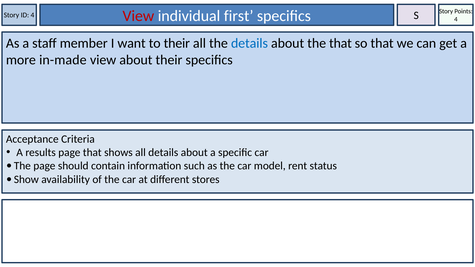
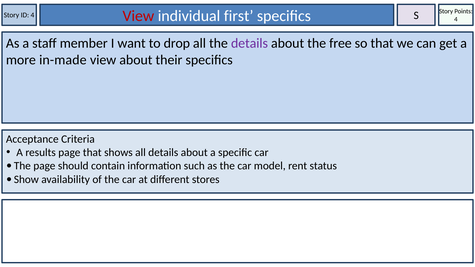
to their: their -> drop
details at (249, 43) colour: blue -> purple
the that: that -> free
